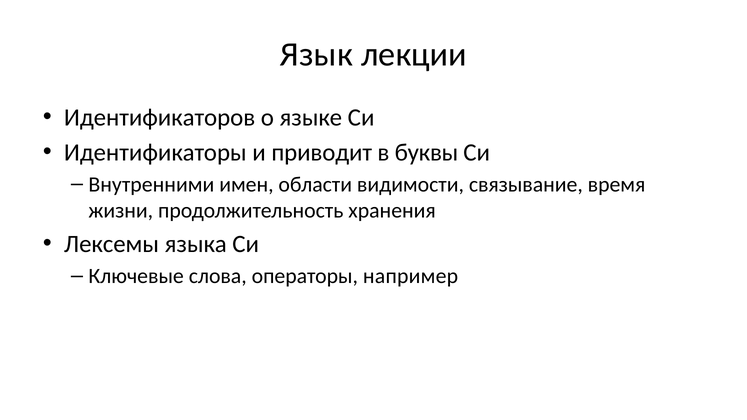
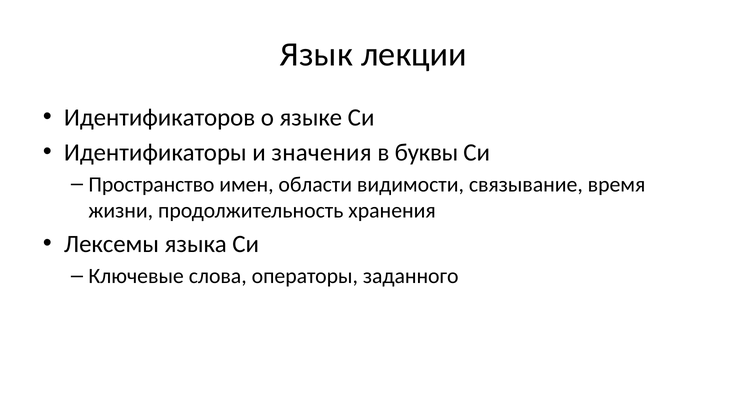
приводит: приводит -> значения
Внутренними: Внутренними -> Пространство
например: например -> заданного
